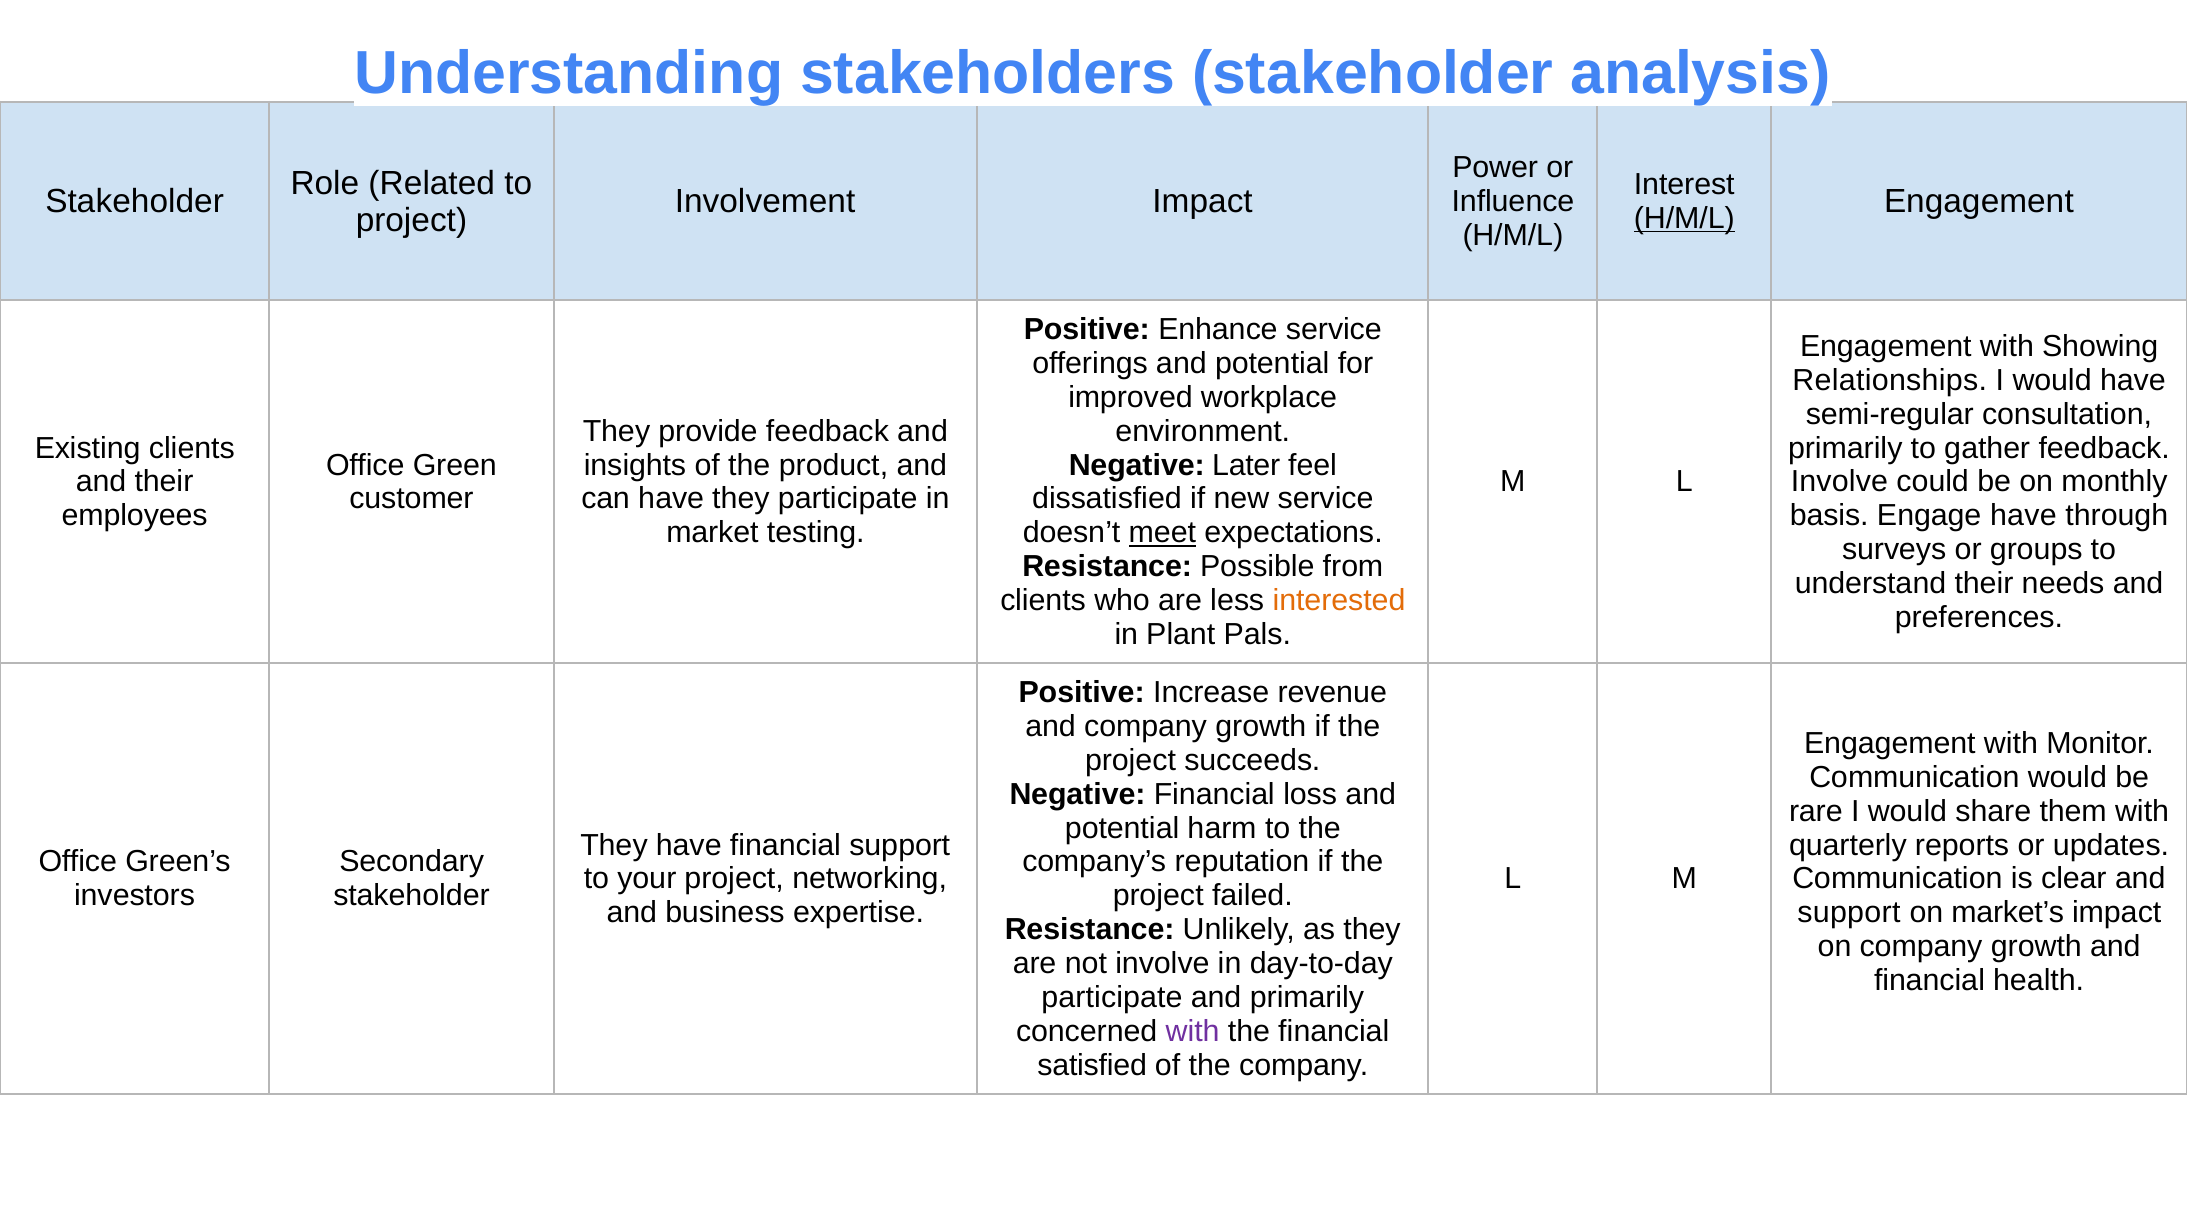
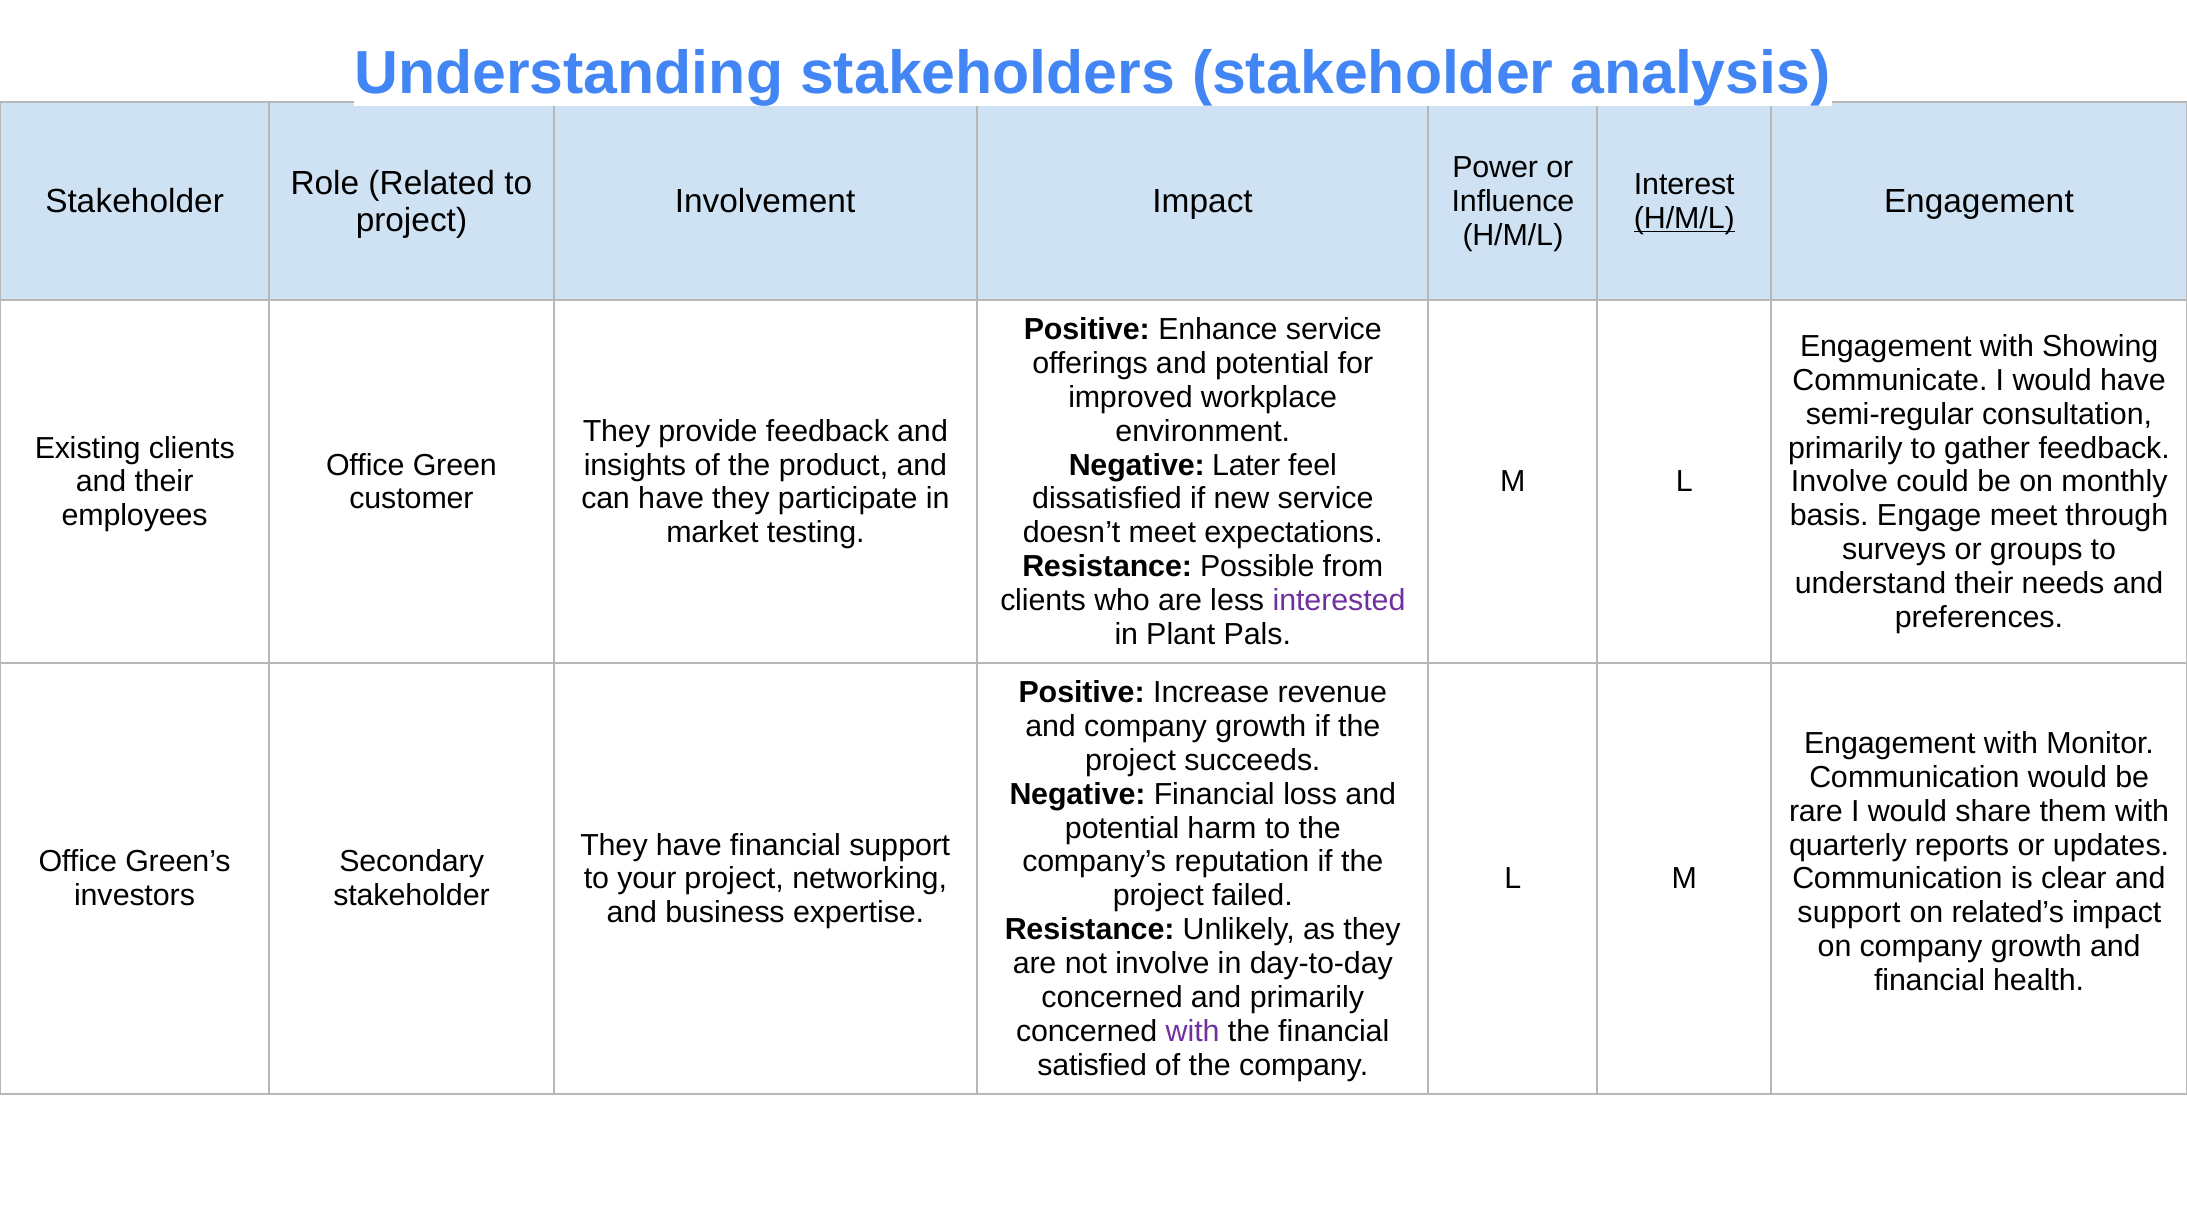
Relationships: Relationships -> Communicate
Engage have: have -> meet
meet at (1162, 533) underline: present -> none
interested colour: orange -> purple
market’s: market’s -> related’s
participate at (1112, 998): participate -> concerned
